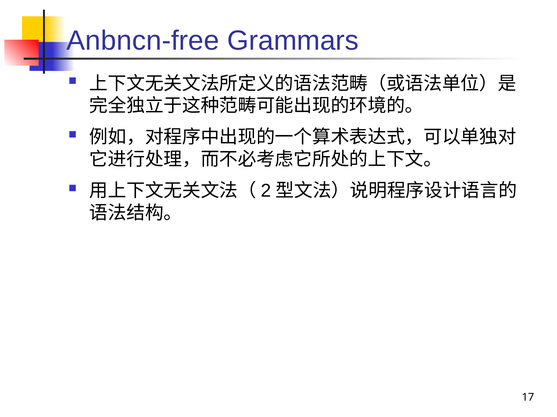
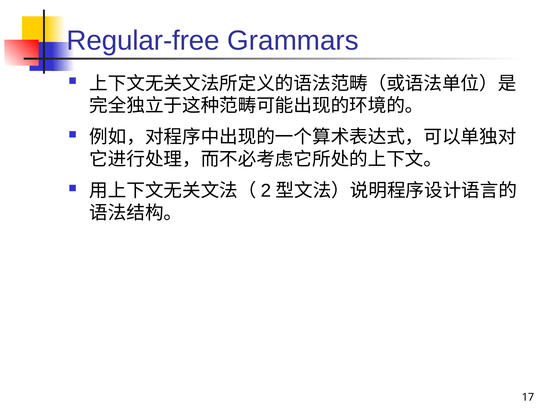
Anbncn-free: Anbncn-free -> Regular-free
